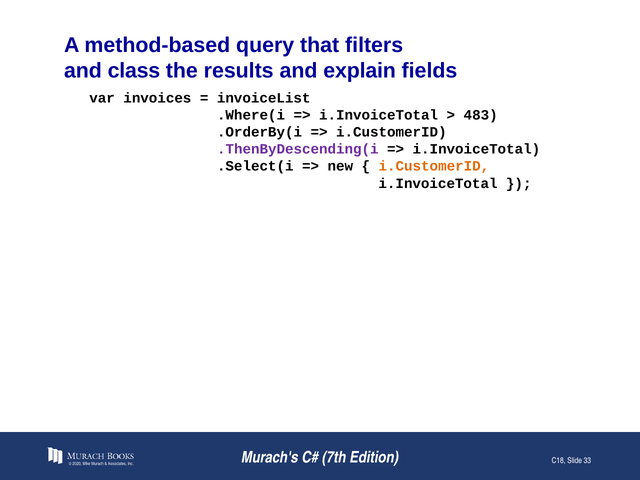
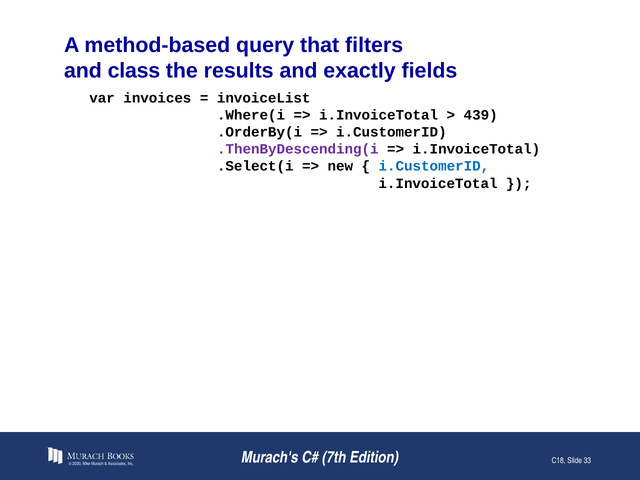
explain: explain -> exactly
483: 483 -> 439
i.CustomerID at (434, 166) colour: orange -> blue
